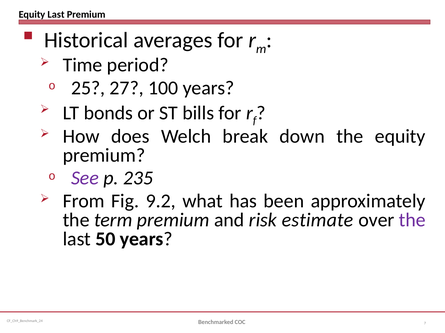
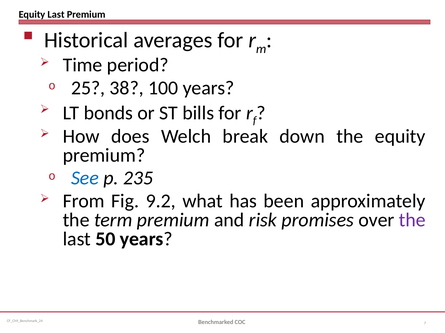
27: 27 -> 38
See colour: purple -> blue
estimate: estimate -> promises
